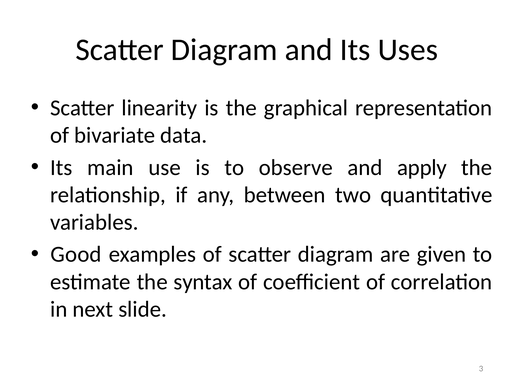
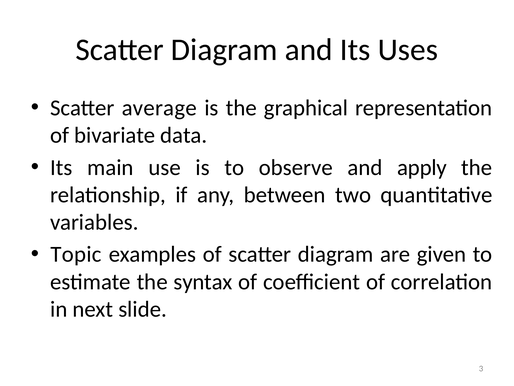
linearity: linearity -> average
Good: Good -> Topic
